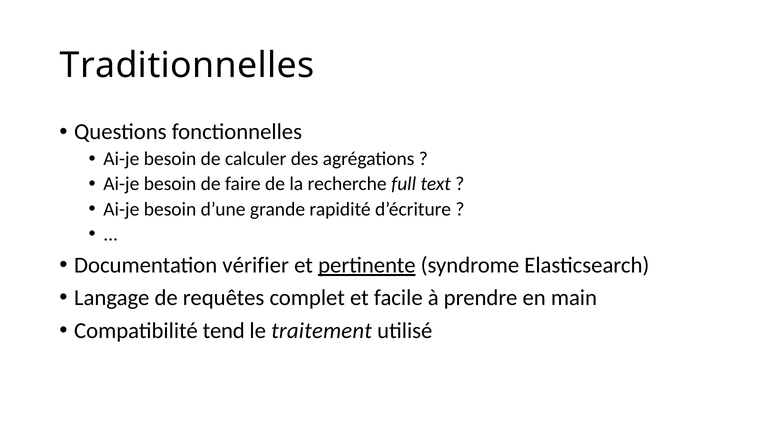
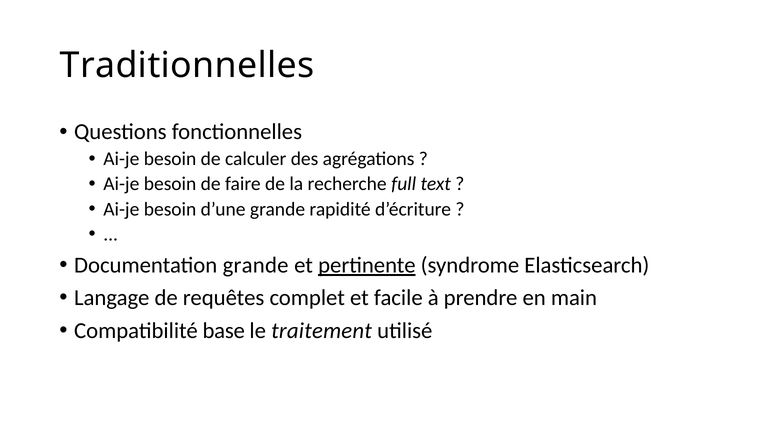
Documentation vérifier: vérifier -> grande
tend: tend -> base
